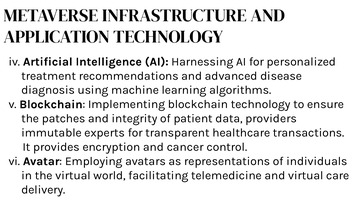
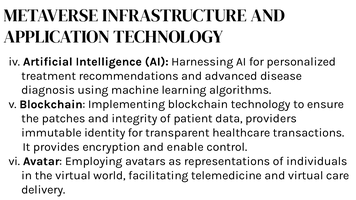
experts: experts -> identity
cancer: cancer -> enable
